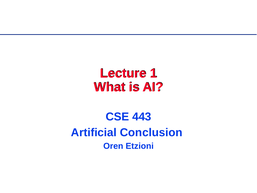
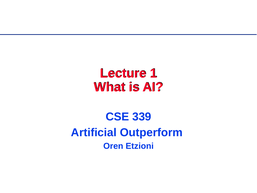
443: 443 -> 339
Conclusion: Conclusion -> Outperform
